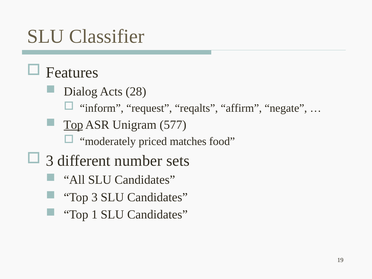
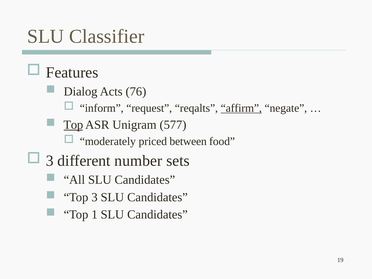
28: 28 -> 76
affirm underline: none -> present
matches: matches -> between
